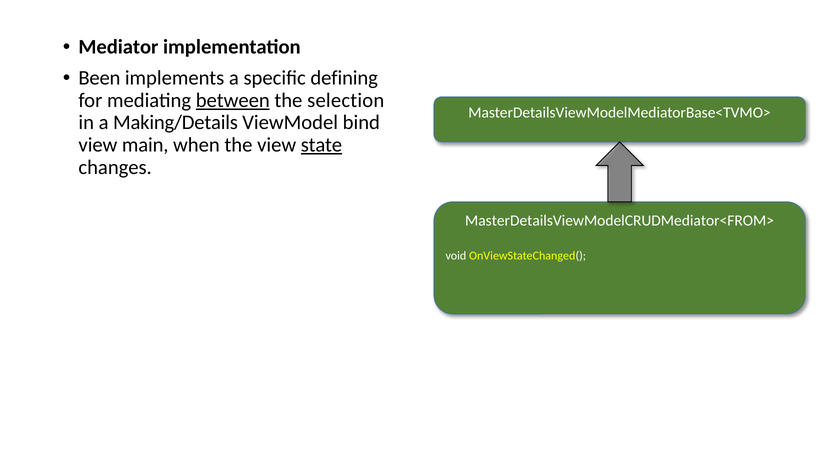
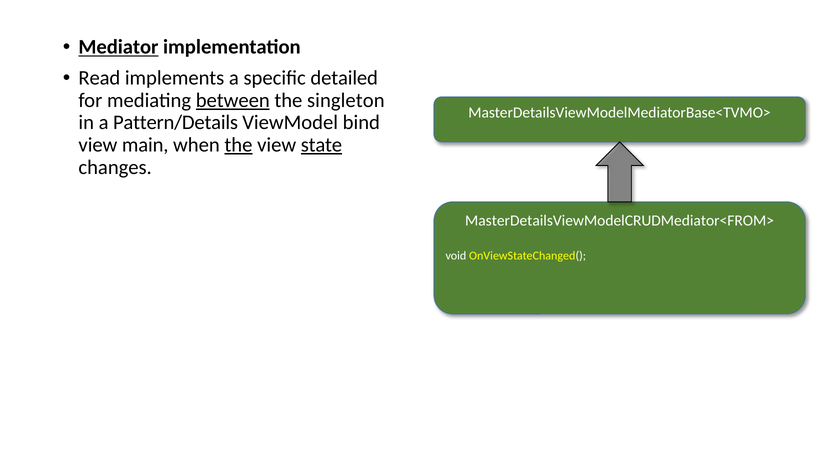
Mediator underline: none -> present
Been: Been -> Read
defining: defining -> detailed
selection: selection -> singleton
Making/Details: Making/Details -> Pattern/Details
the at (238, 145) underline: none -> present
